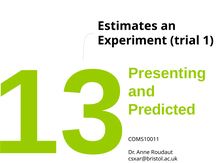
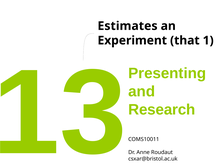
trial: trial -> that
Predicted: Predicted -> Research
